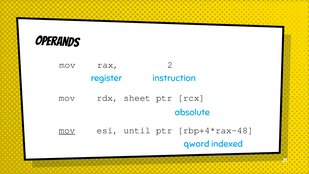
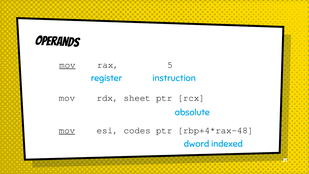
mov at (67, 65) underline: none -> present
2: 2 -> 5
until: until -> codes
qword: qword -> dword
